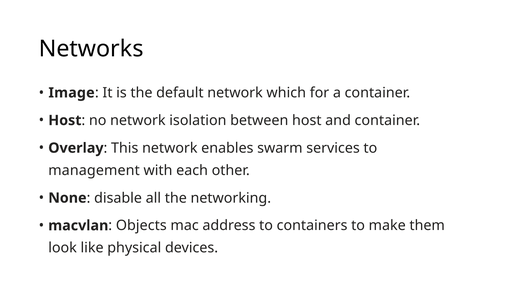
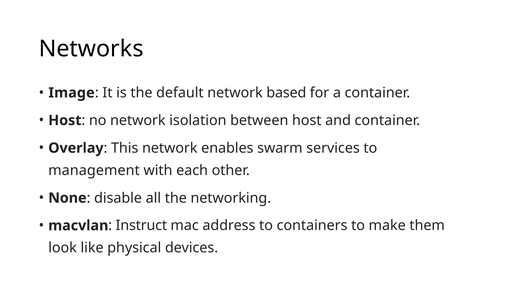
which: which -> based
Objects: Objects -> Instruct
